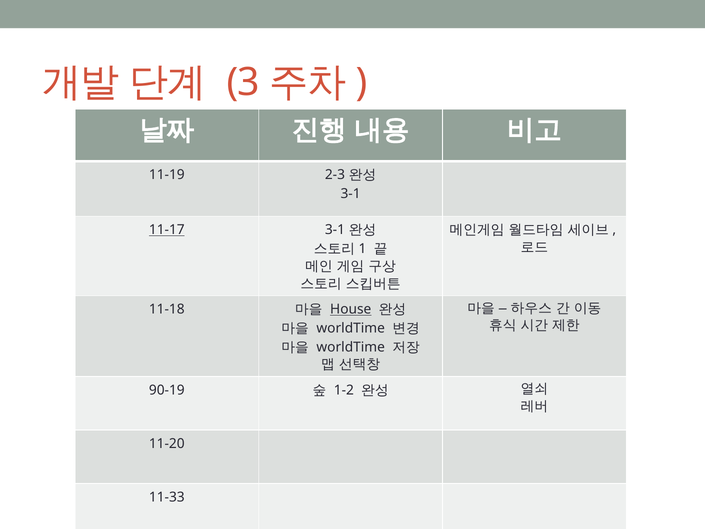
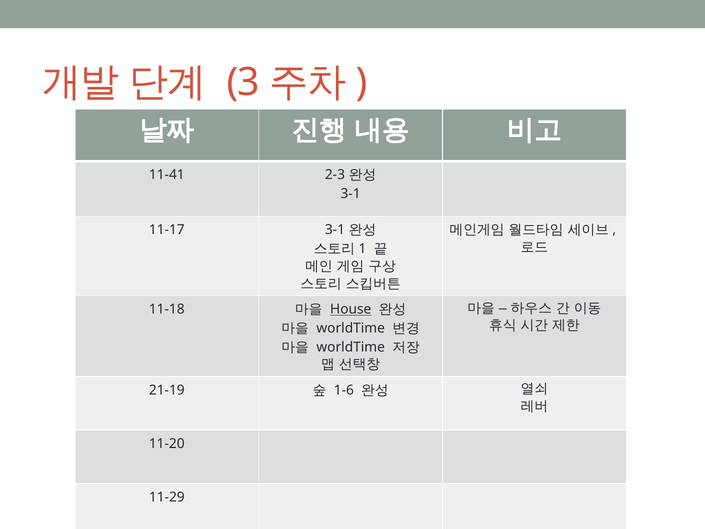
11-19: 11-19 -> 11-41
11-17 underline: present -> none
90-19: 90-19 -> 21-19
1-2: 1-2 -> 1-6
11-33: 11-33 -> 11-29
